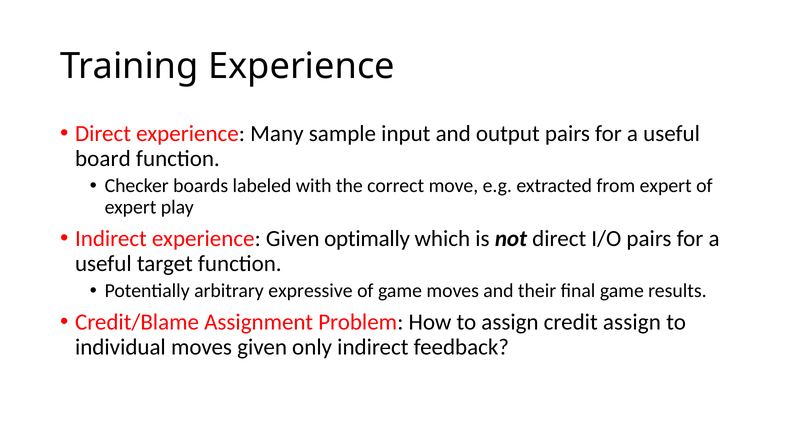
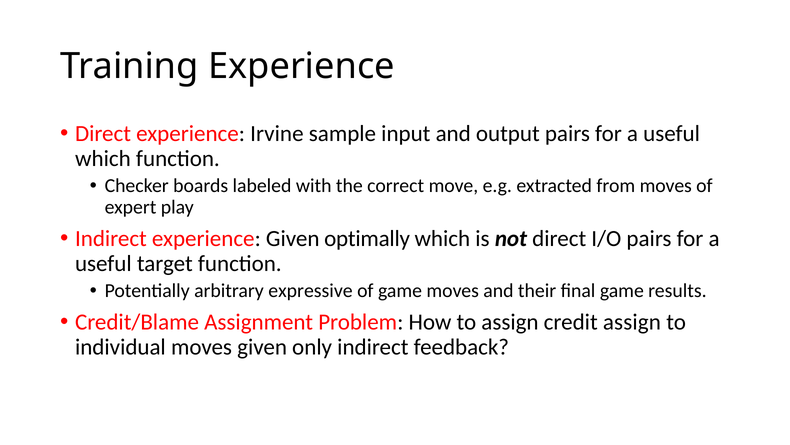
Many: Many -> Irvine
board at (103, 158): board -> which
from expert: expert -> moves
